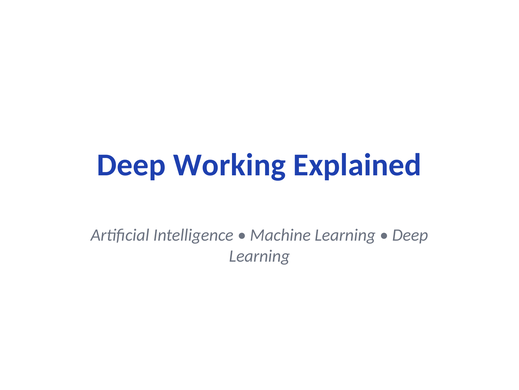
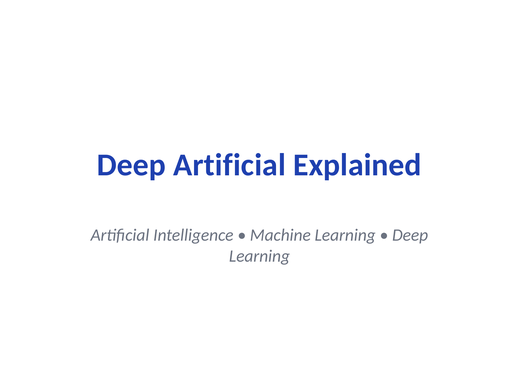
Deep Working: Working -> Artificial
